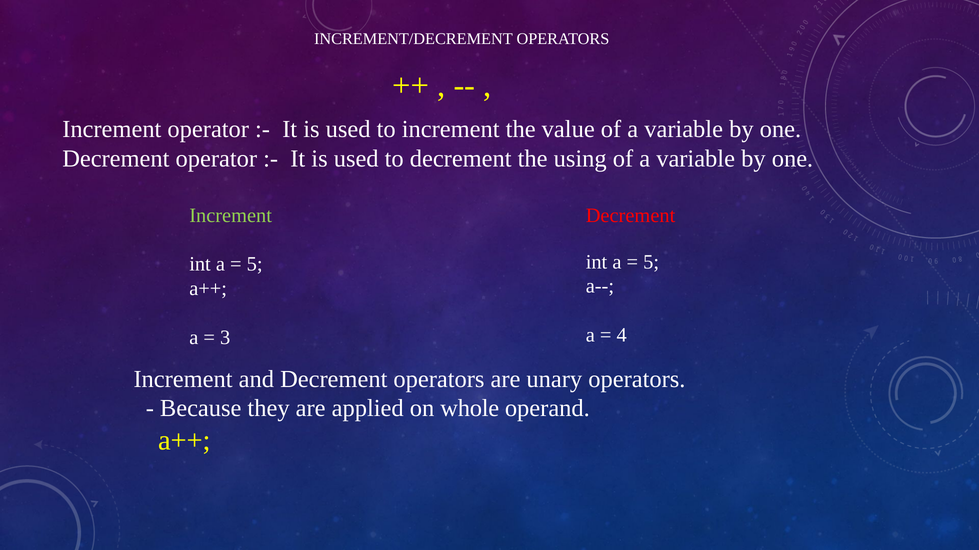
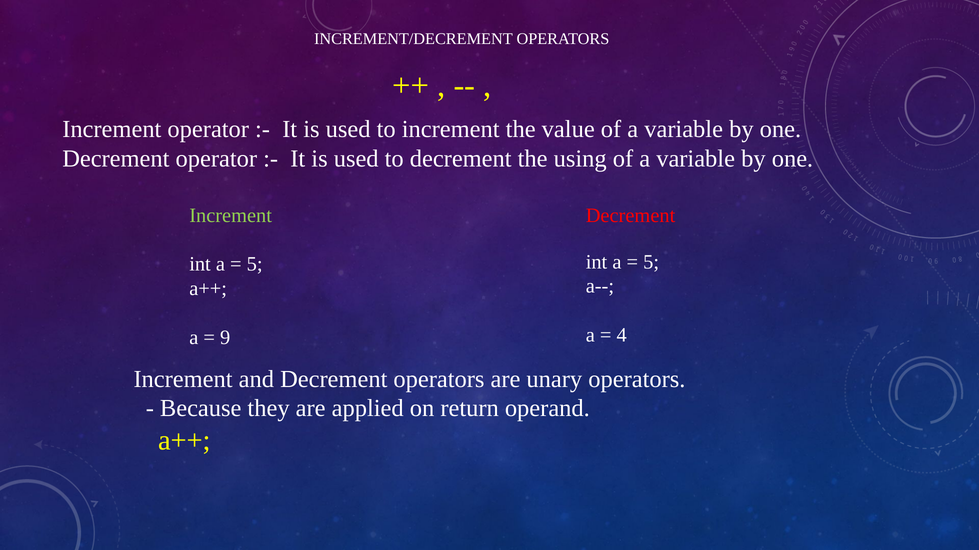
3: 3 -> 9
whole: whole -> return
